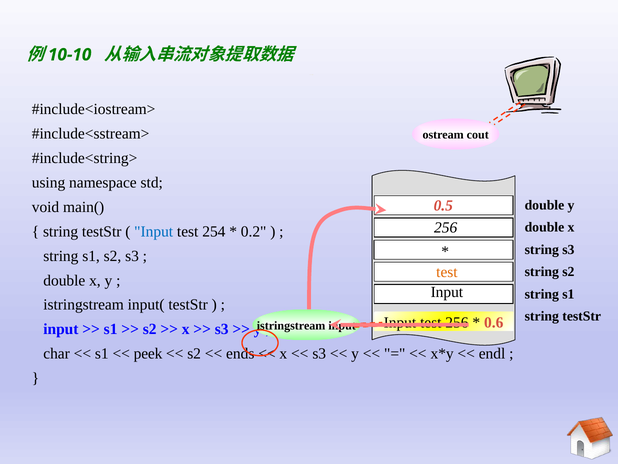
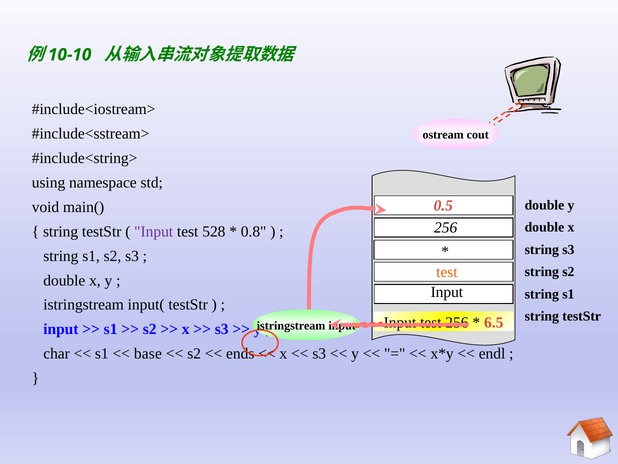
Input at (154, 231) colour: blue -> purple
254: 254 -> 528
0.2: 0.2 -> 0.8
0.6: 0.6 -> 6.5
peek: peek -> base
